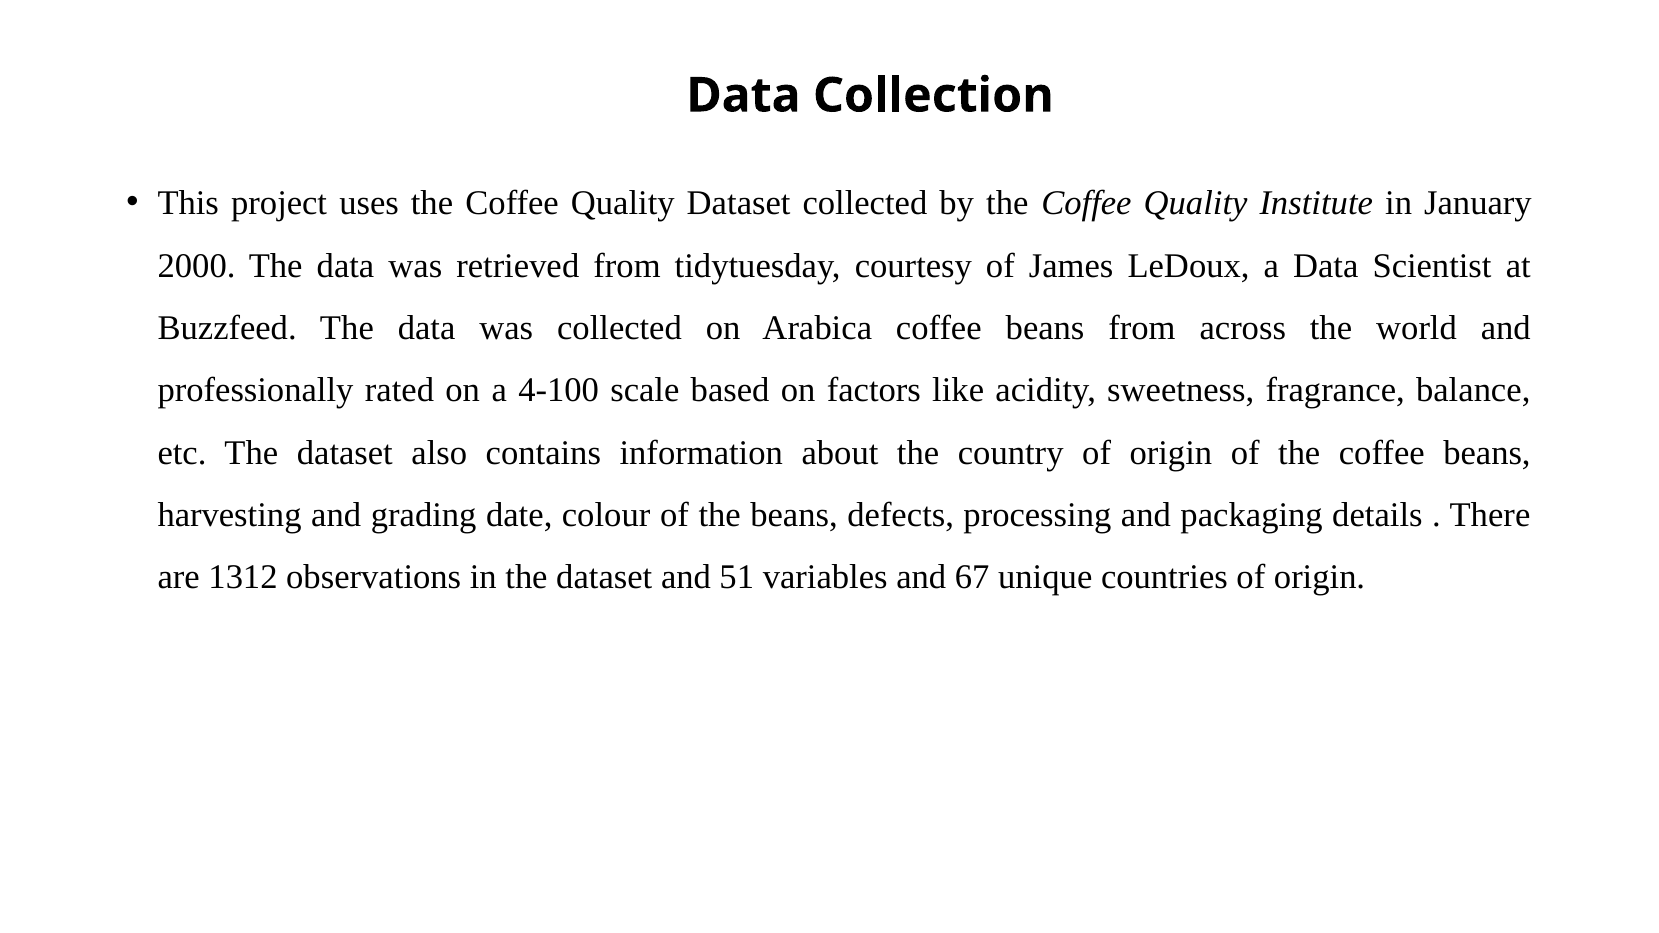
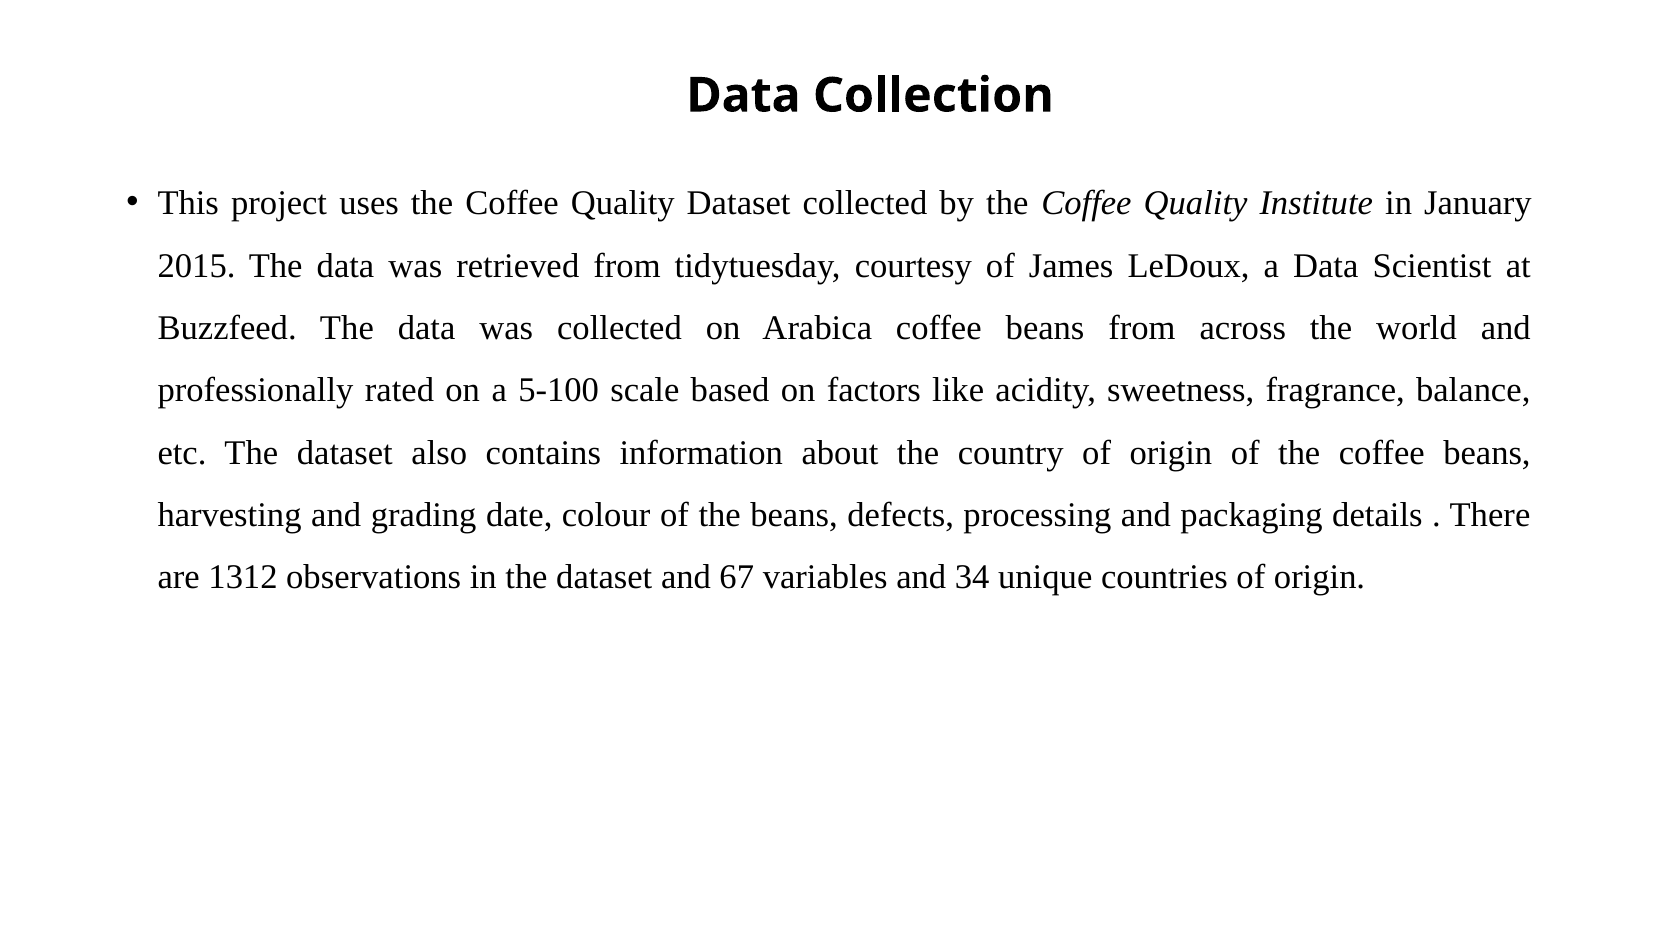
2000: 2000 -> 2015
4-100: 4-100 -> 5-100
51: 51 -> 67
67: 67 -> 34
